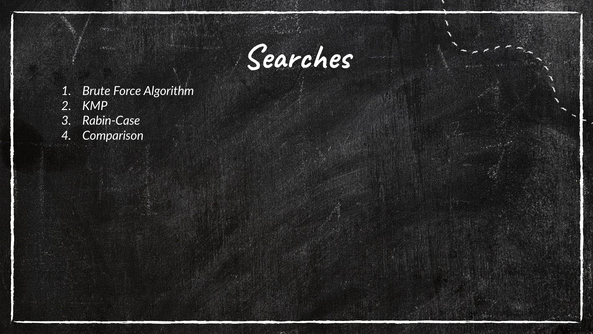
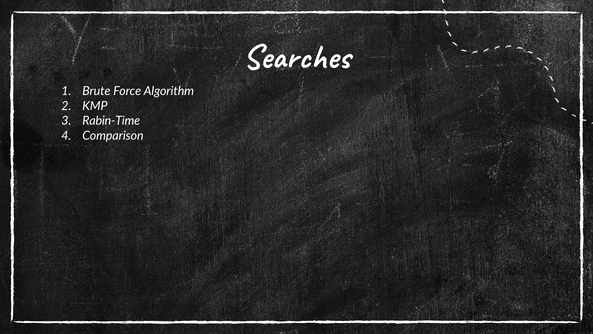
Rabin-Case: Rabin-Case -> Rabin-Time
